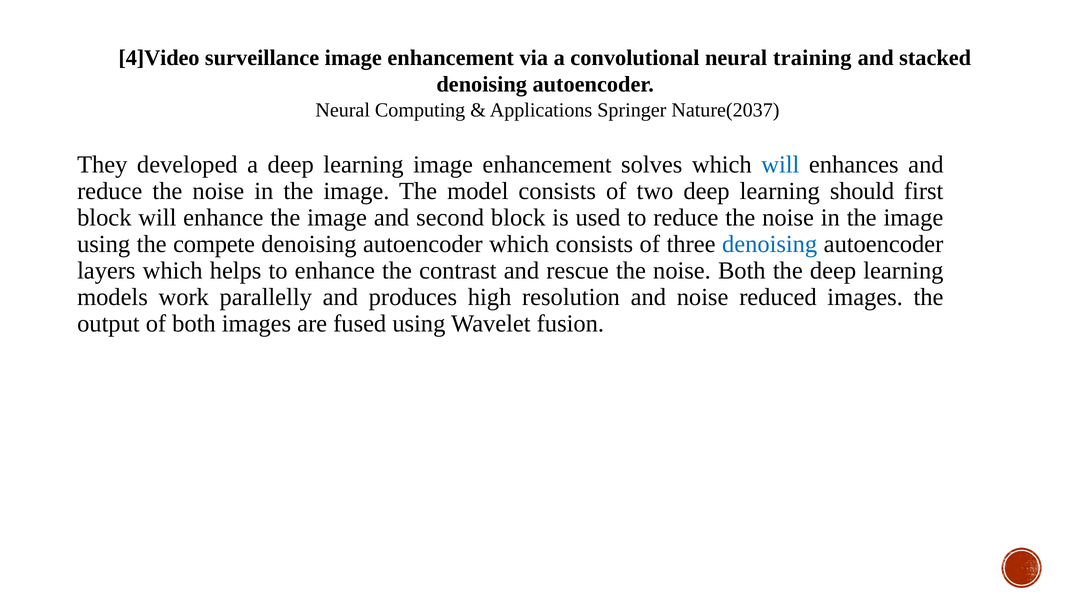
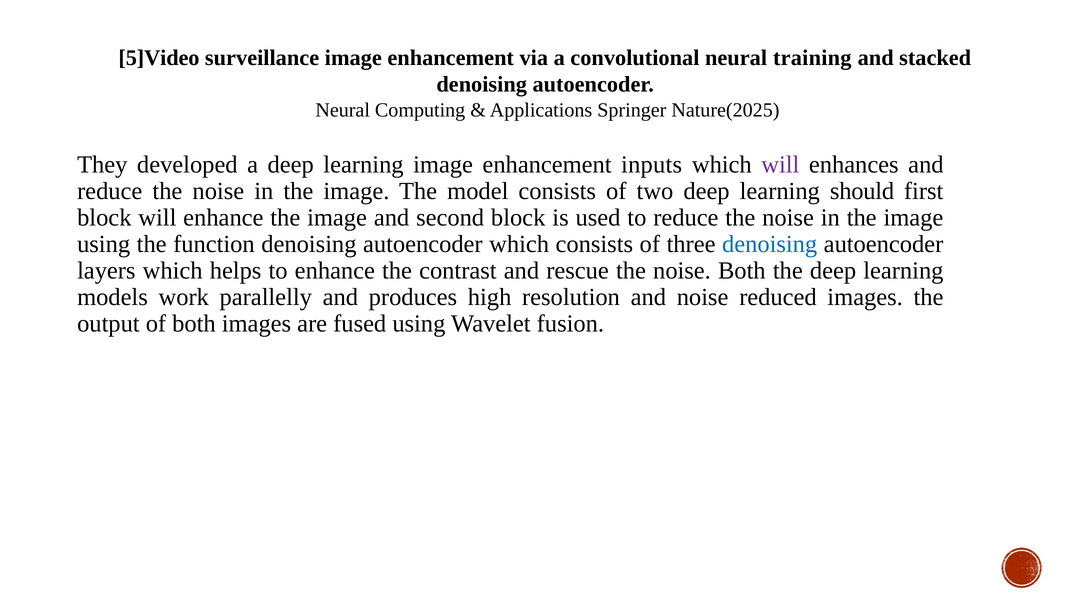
4]Video: 4]Video -> 5]Video
Nature(2037: Nature(2037 -> Nature(2025
solves: solves -> inputs
will at (780, 164) colour: blue -> purple
compete: compete -> function
